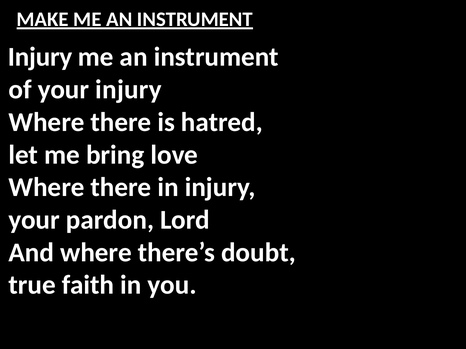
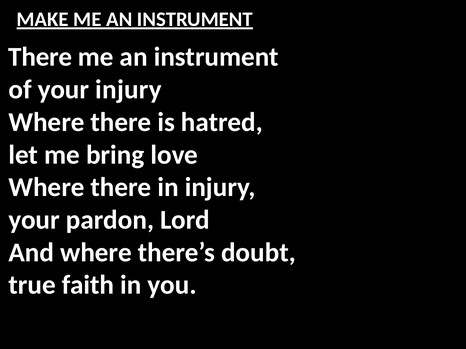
Injury at (40, 57): Injury -> There
